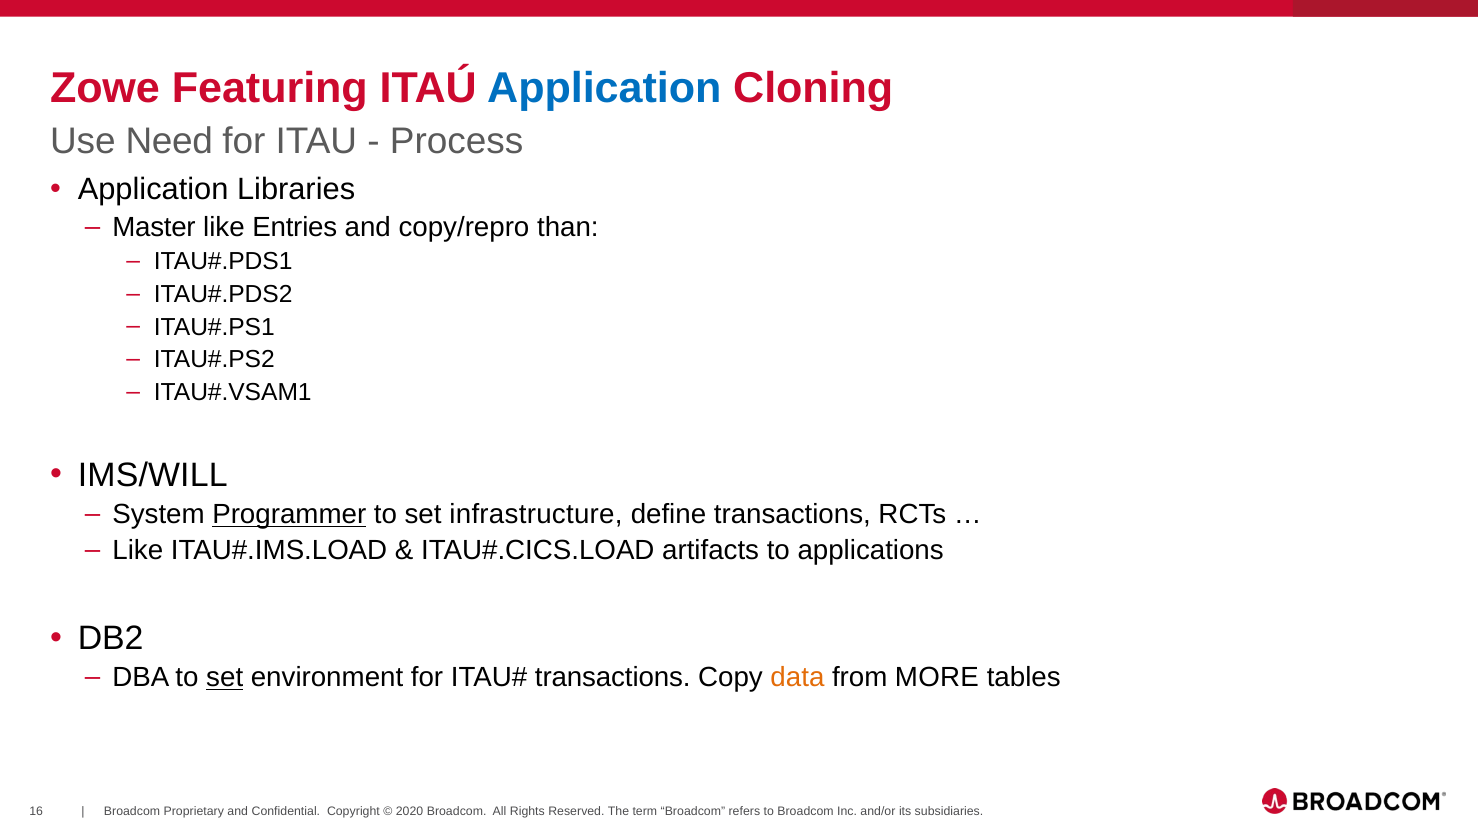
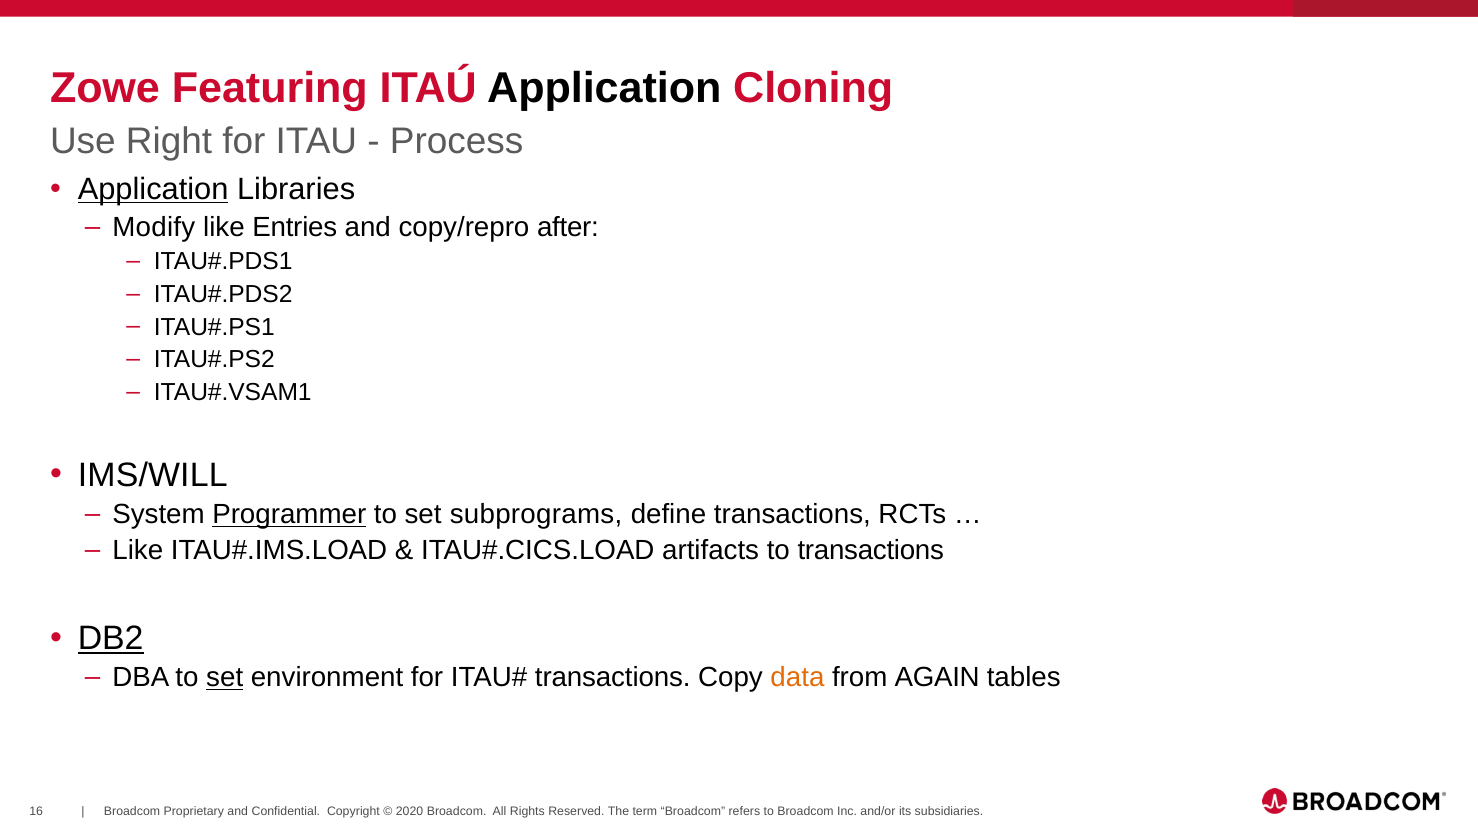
Application at (604, 88) colour: blue -> black
Need: Need -> Right
Application at (153, 189) underline: none -> present
Master: Master -> Modify
than: than -> after
infrastructure: infrastructure -> subprograms
to applications: applications -> transactions
DB2 underline: none -> present
MORE: MORE -> AGAIN
